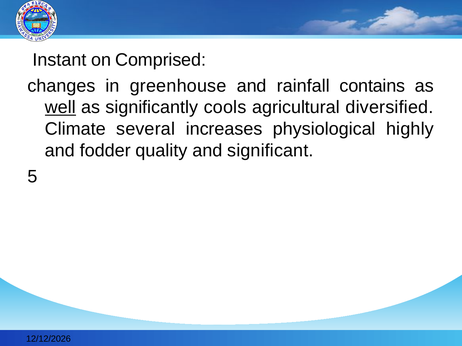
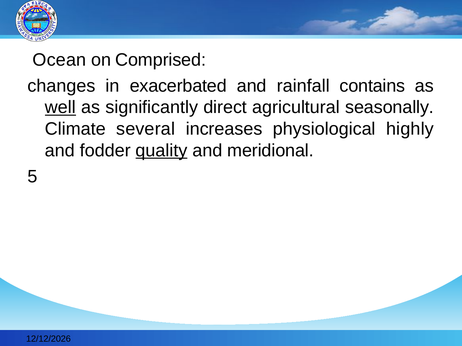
Instant: Instant -> Ocean
greenhouse: greenhouse -> exacerbated
cools: cools -> direct
diversified: diversified -> seasonally
quality underline: none -> present
significant: significant -> meridional
